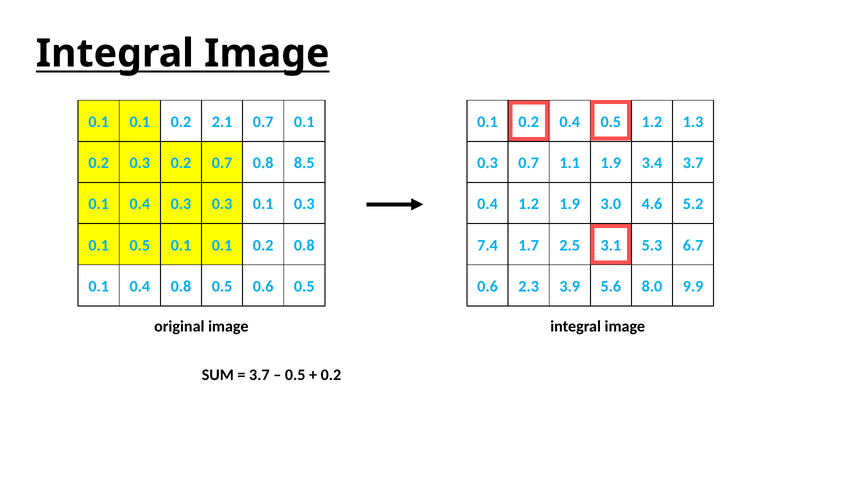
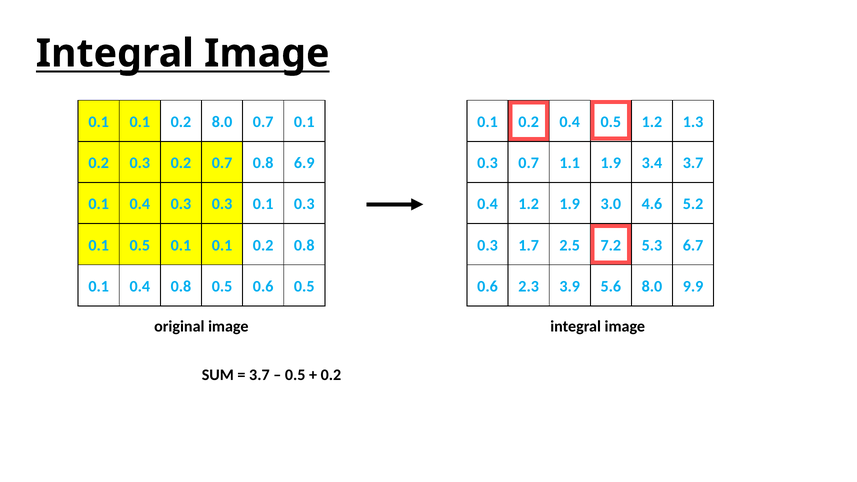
0.2 2.1: 2.1 -> 8.0
8.5: 8.5 -> 6.9
7.4 at (488, 245): 7.4 -> 0.3
3.1: 3.1 -> 7.2
